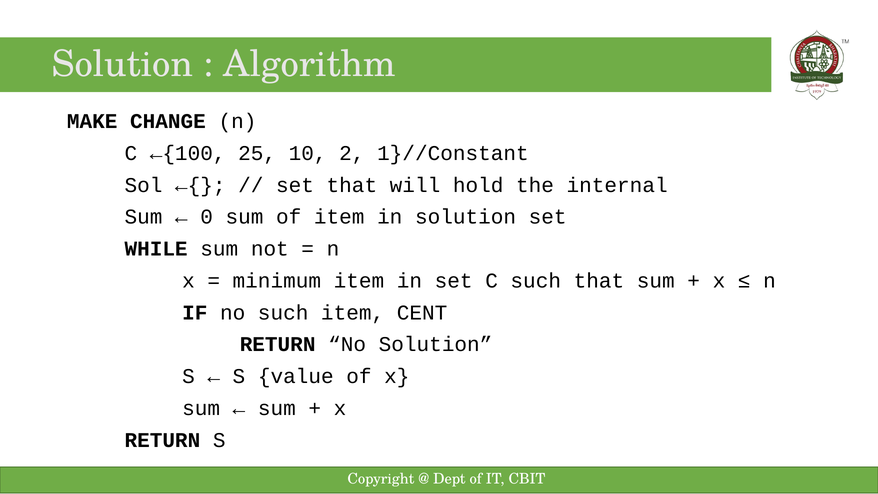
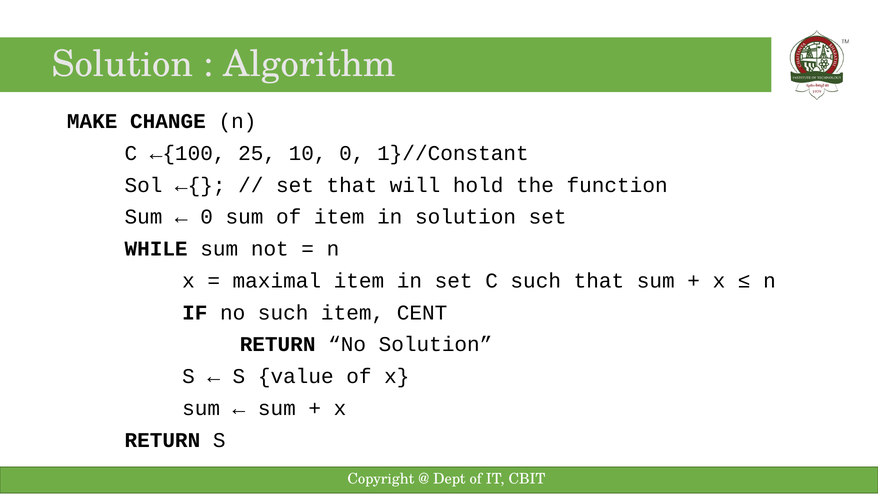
10 2: 2 -> 0
internal: internal -> function
minimum: minimum -> maximal
